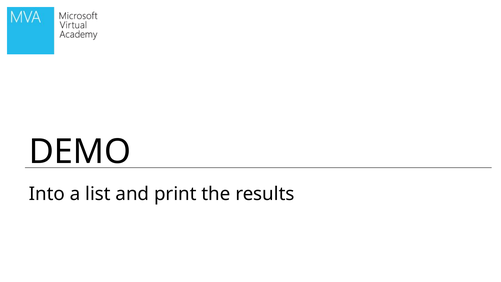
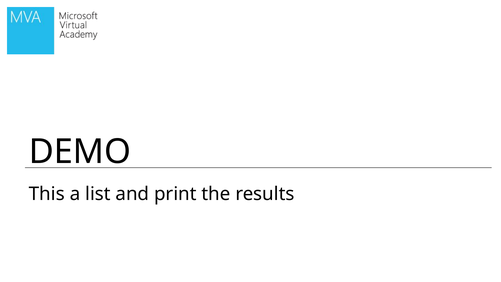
Into: Into -> This
